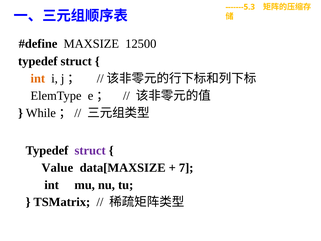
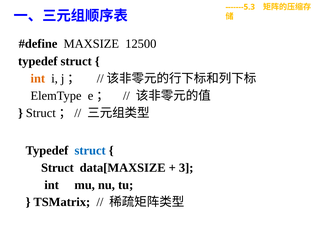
While at (41, 113): While -> Struct
struct at (90, 150) colour: purple -> blue
Value at (57, 167): Value -> Struct
7: 7 -> 3
